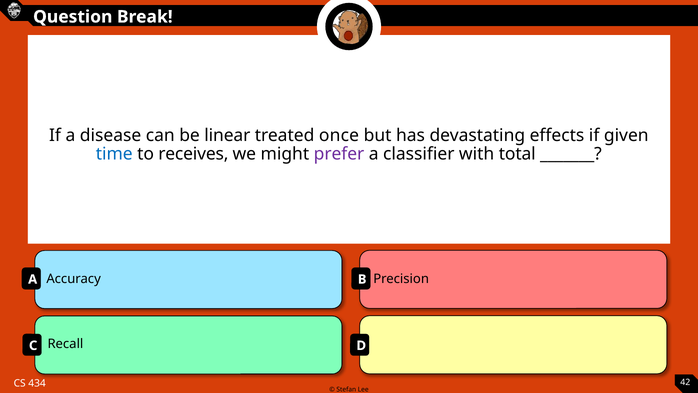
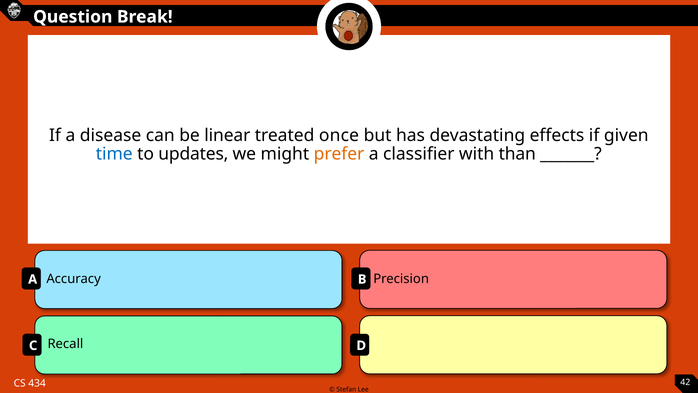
receives: receives -> updates
prefer colour: purple -> orange
total: total -> than
